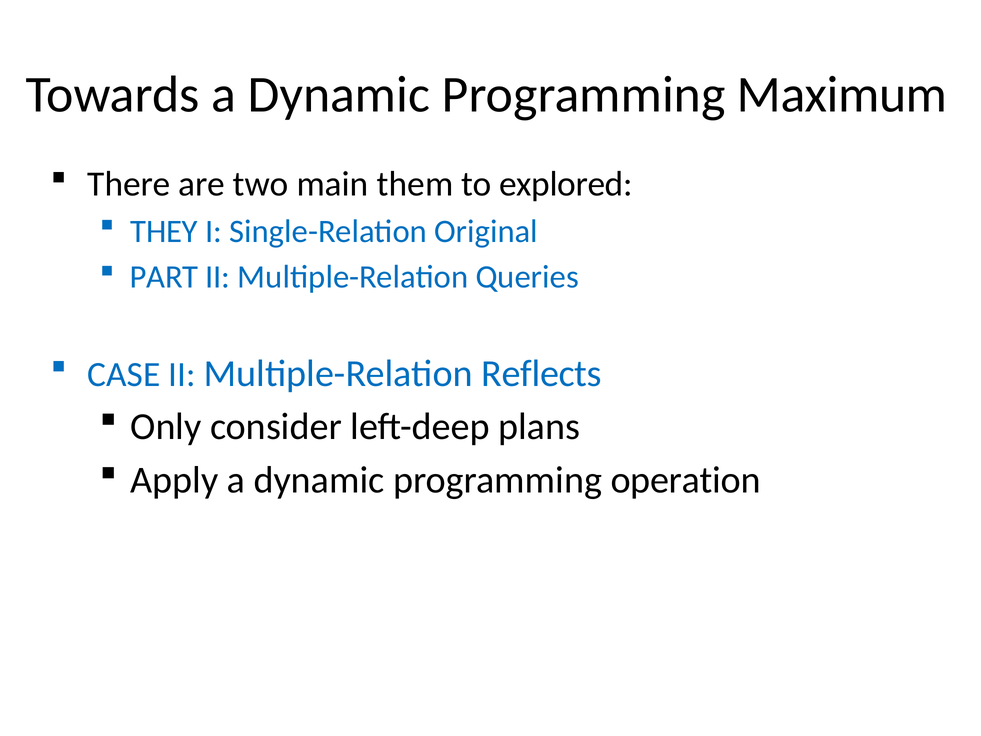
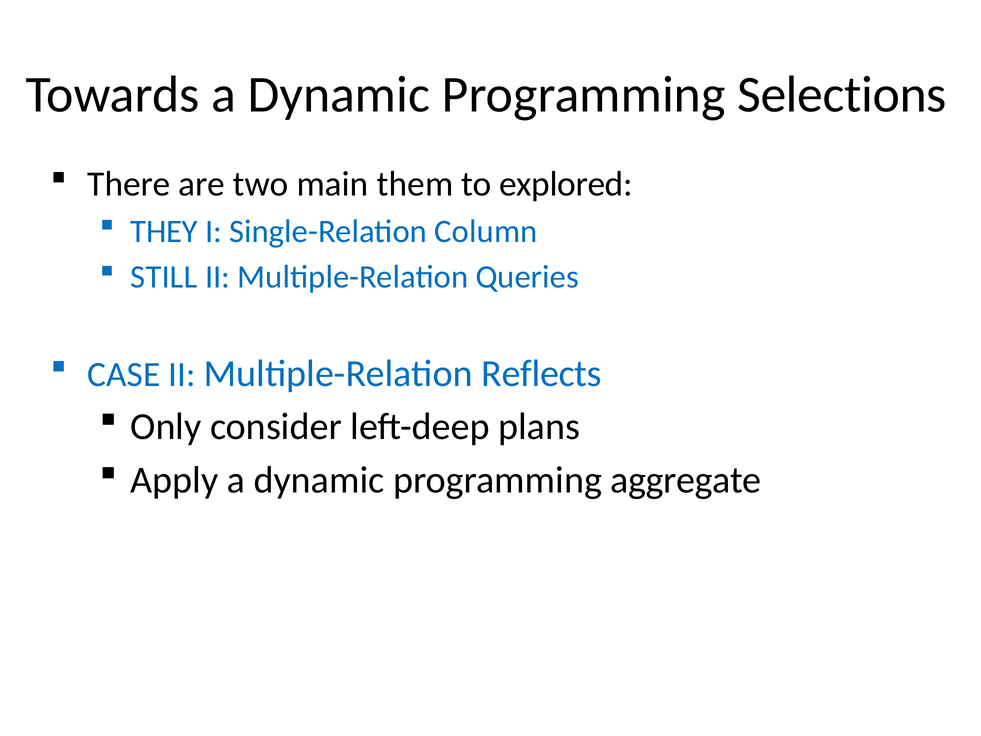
Maximum: Maximum -> Selections
Original: Original -> Column
PART: PART -> STILL
operation: operation -> aggregate
